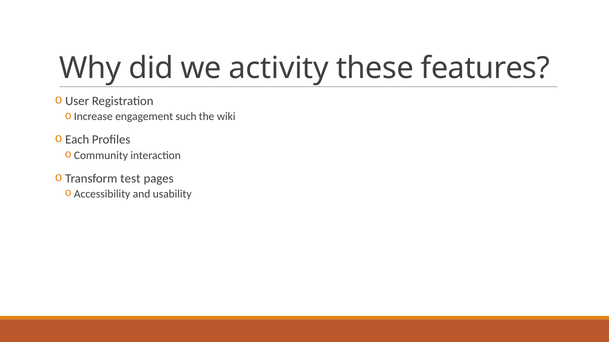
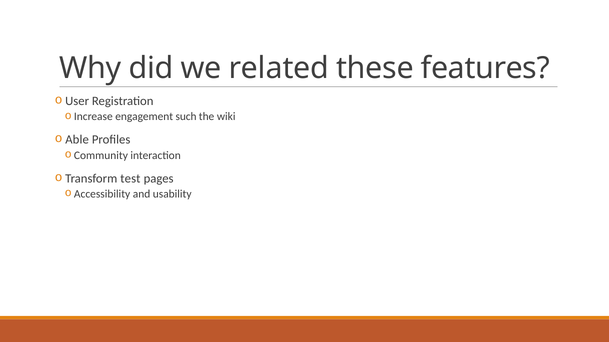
activity: activity -> related
Each: Each -> Able
